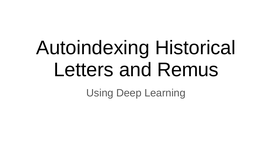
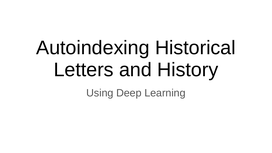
Remus: Remus -> History
